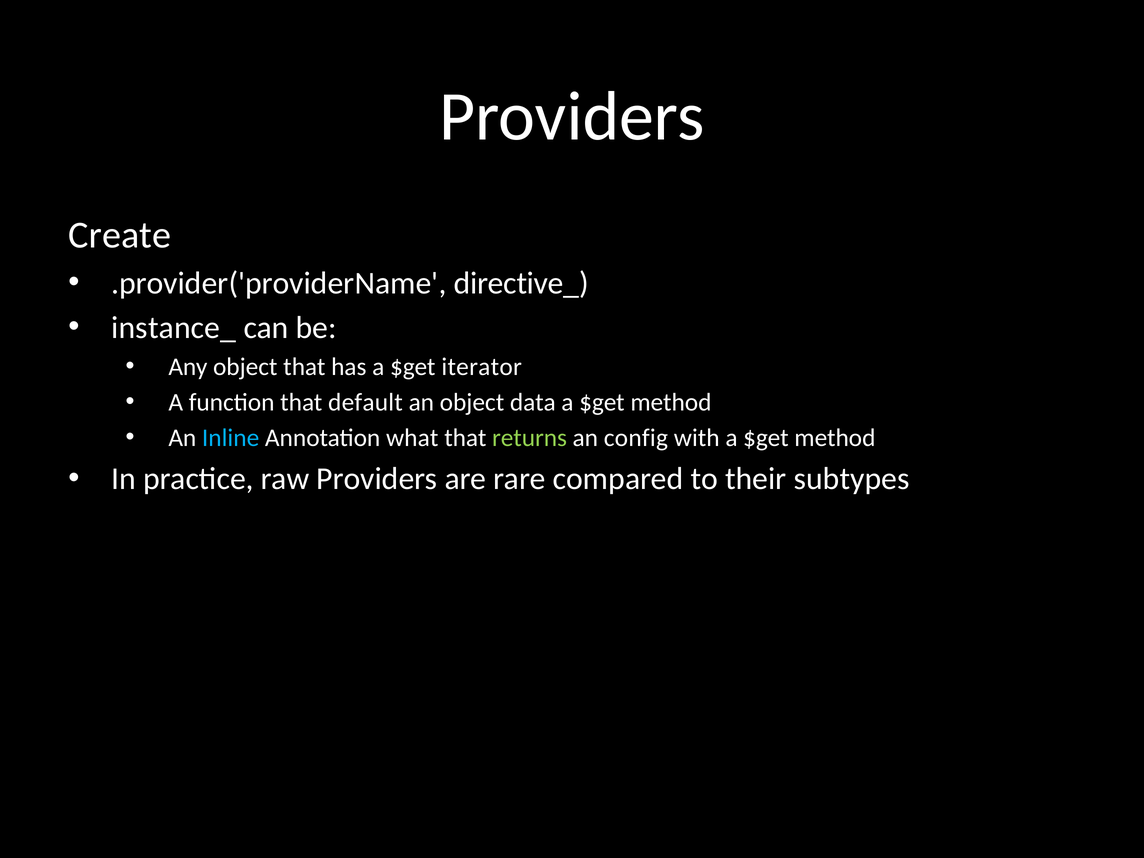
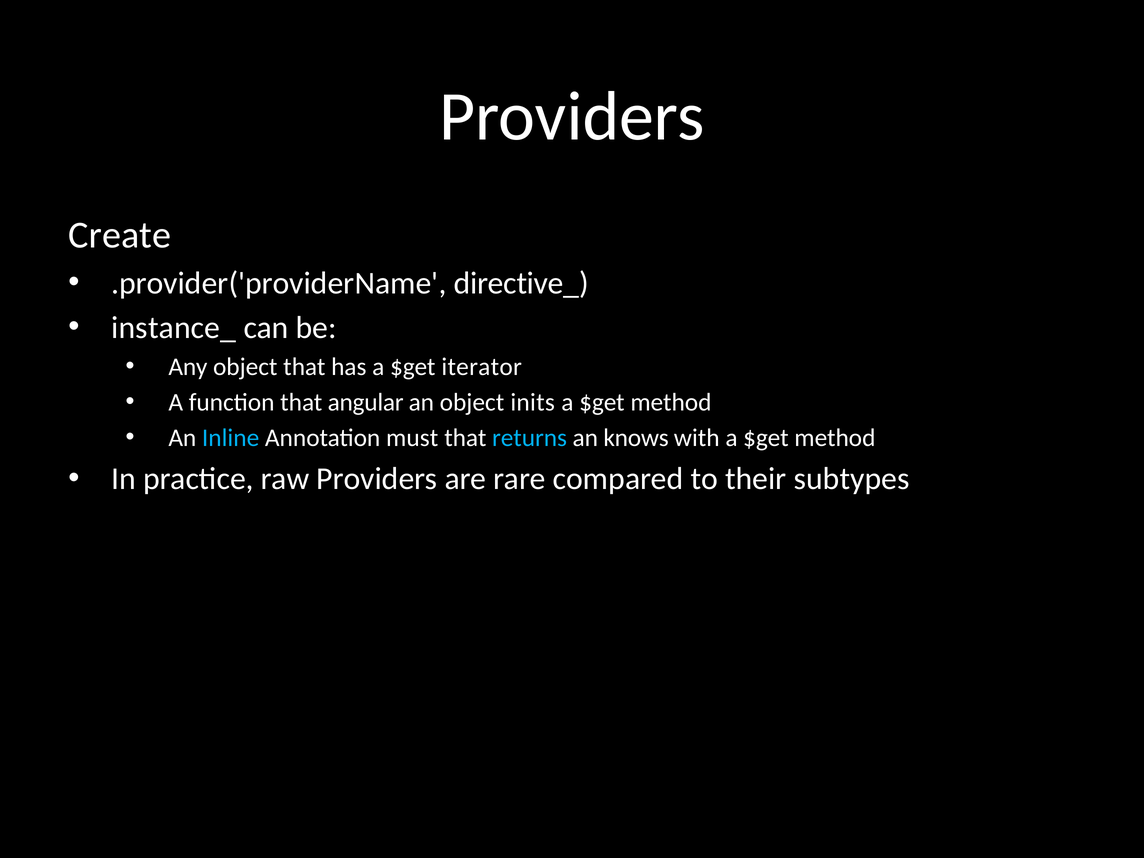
default: default -> angular
data: data -> inits
what: what -> must
returns colour: light green -> light blue
config: config -> knows
